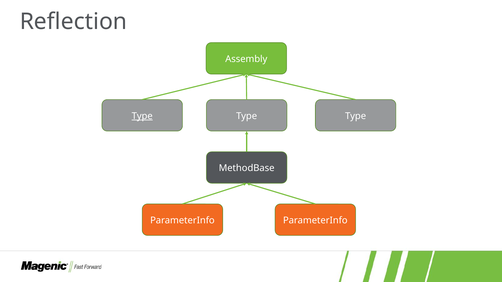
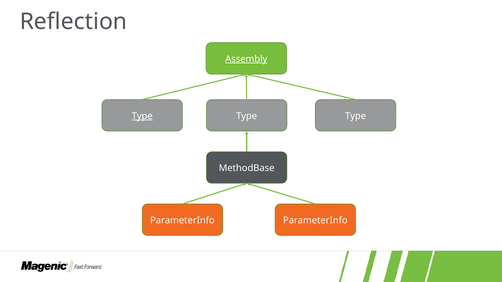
Assembly underline: none -> present
